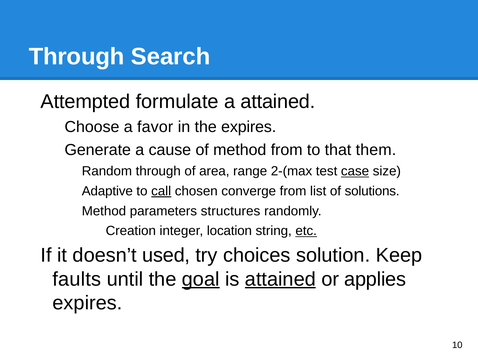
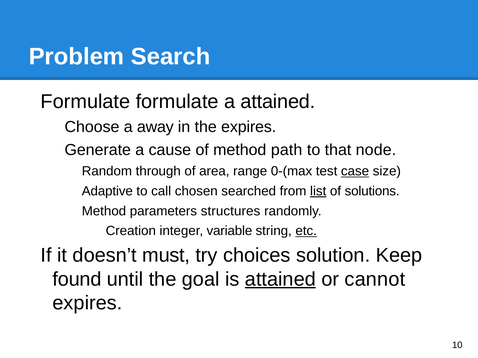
Through at (77, 57): Through -> Problem
Attempted at (85, 102): Attempted -> Formulate
favor: favor -> away
method from: from -> path
them: them -> node
2-(max: 2-(max -> 0-(max
call underline: present -> none
converge: converge -> searched
list underline: none -> present
location: location -> variable
used: used -> must
faults: faults -> found
goal underline: present -> none
applies: applies -> cannot
